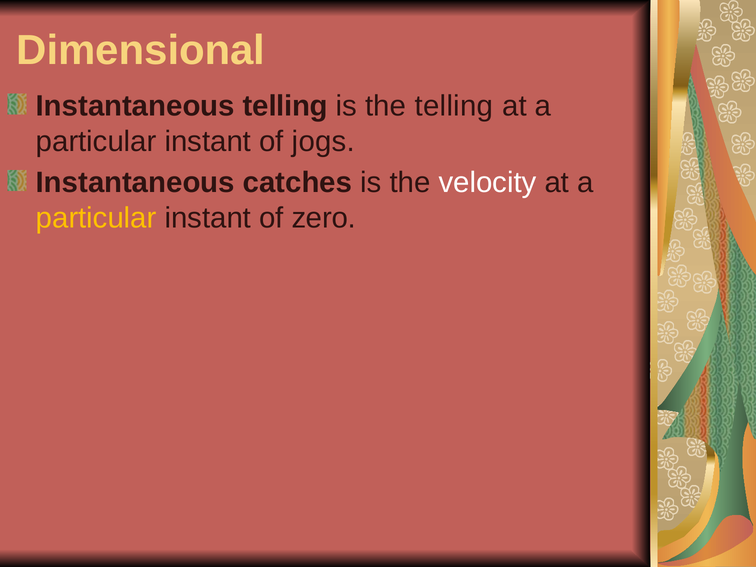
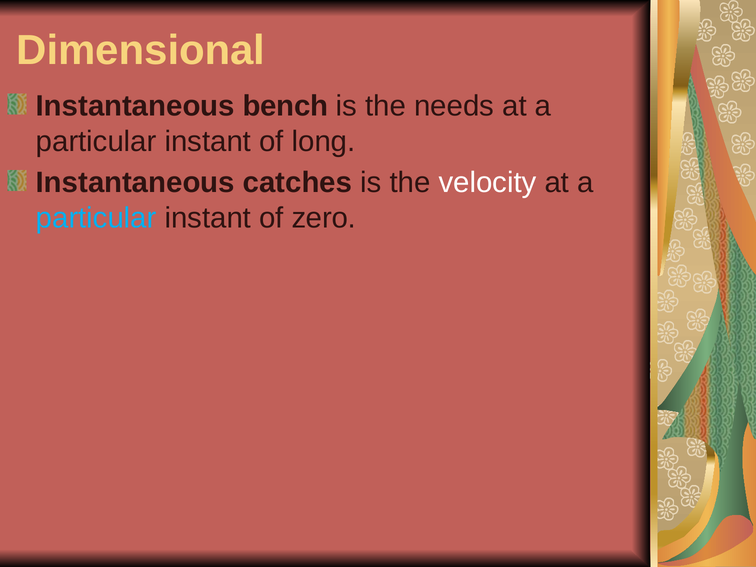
Instantaneous telling: telling -> bench
the telling: telling -> needs
jogs: jogs -> long
particular at (96, 218) colour: yellow -> light blue
